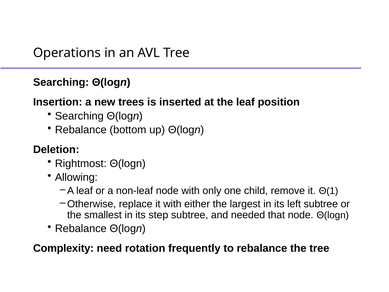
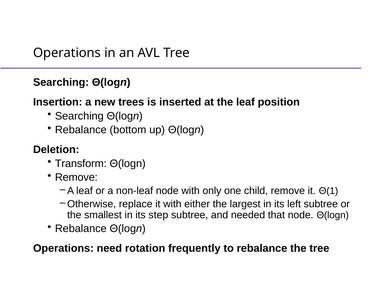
Rightmost: Rightmost -> Transform
Allowing at (76, 177): Allowing -> Remove
Complexity at (63, 248): Complexity -> Operations
